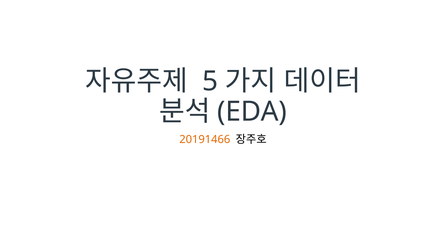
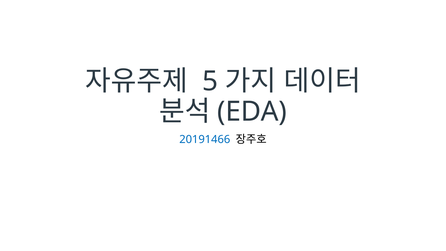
20191466 colour: orange -> blue
